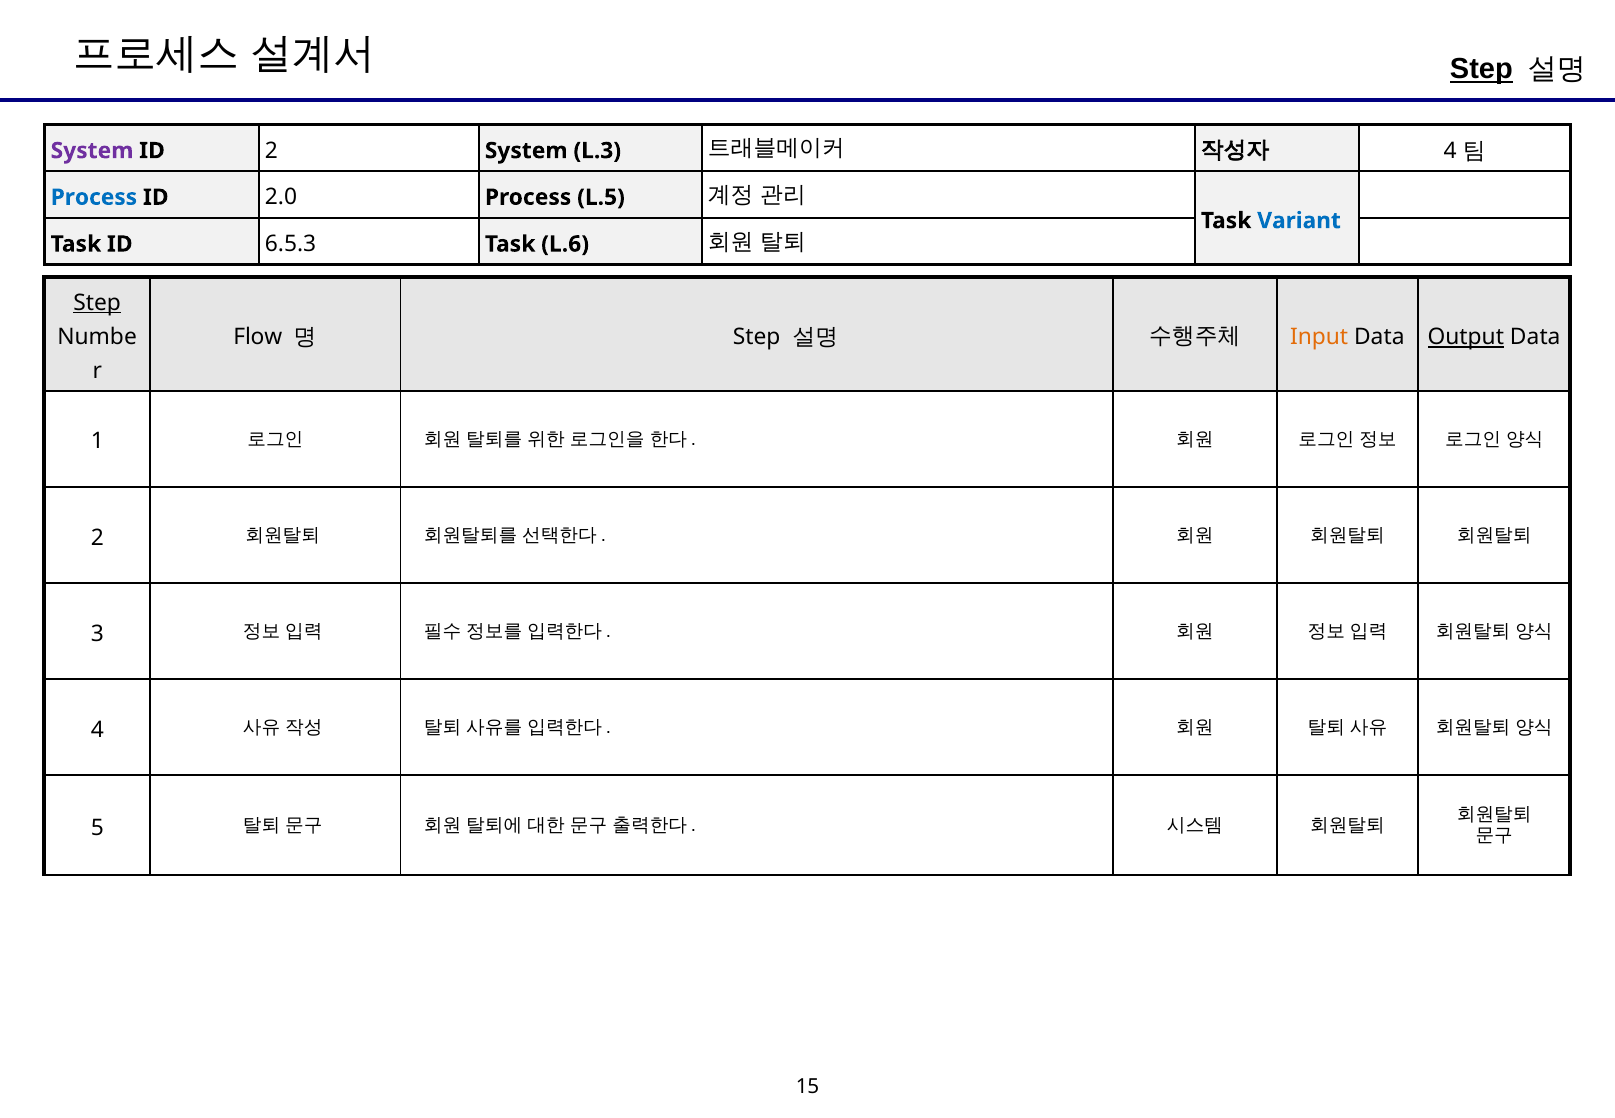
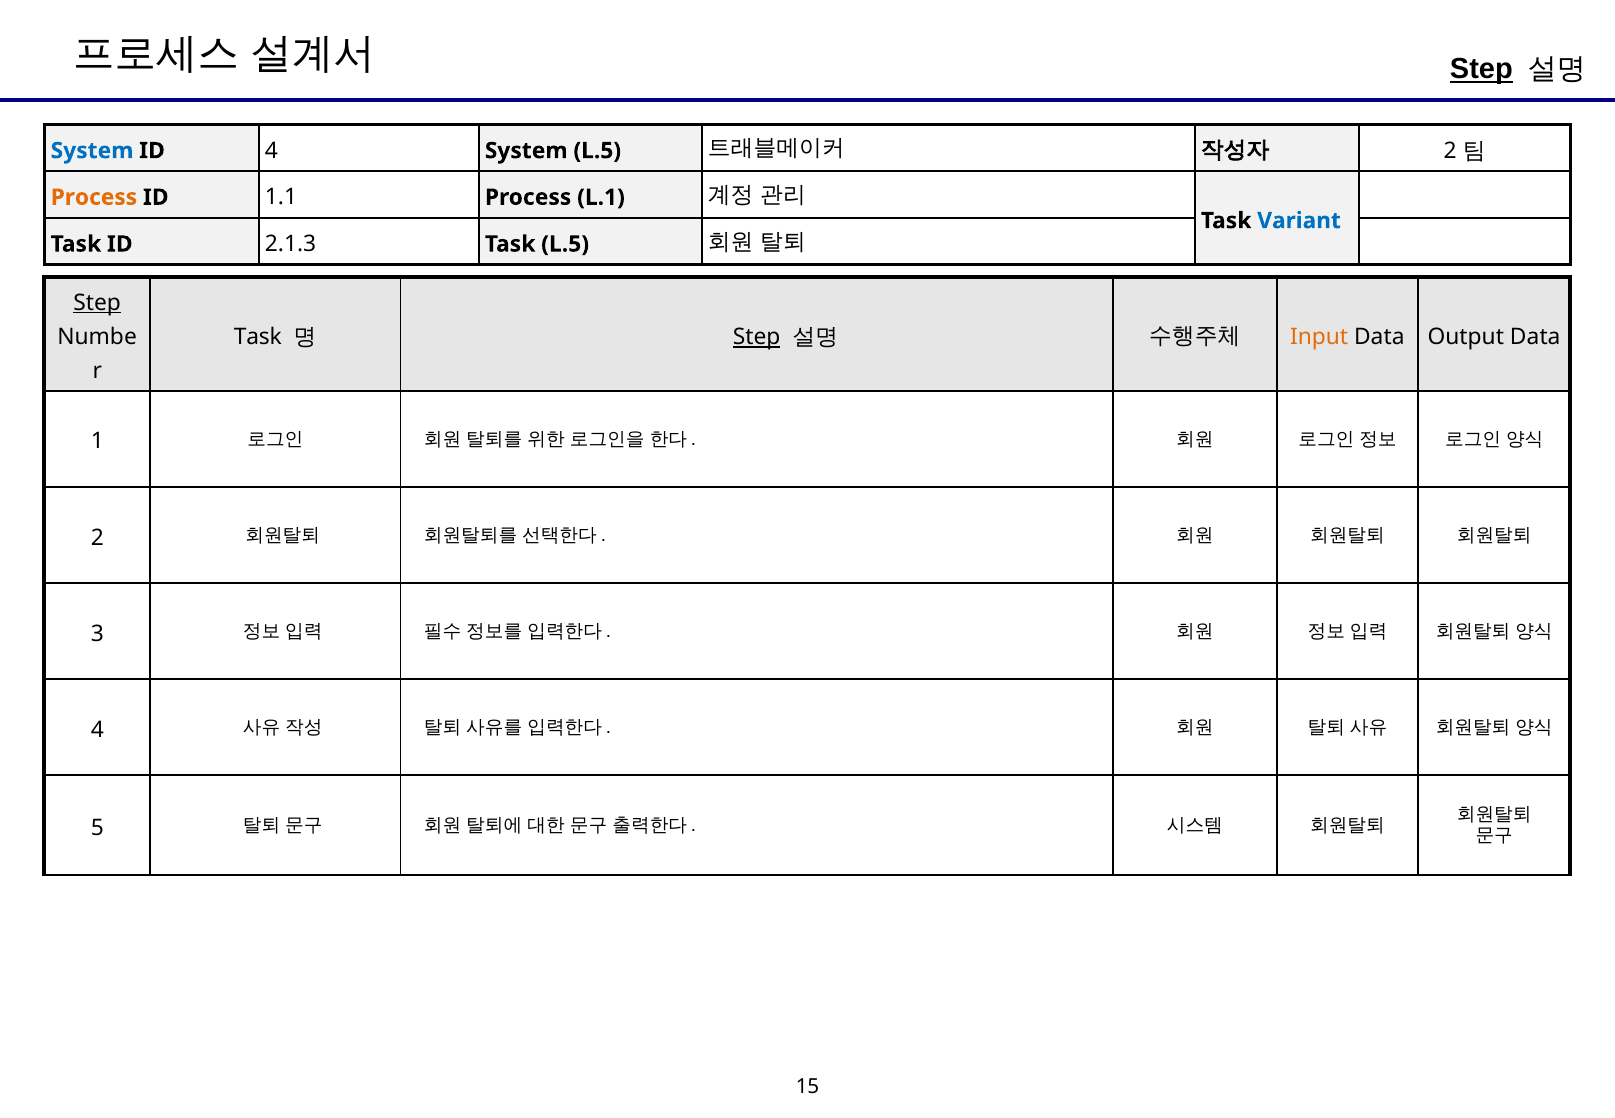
System at (92, 151) colour: purple -> blue
ID 2: 2 -> 4
System L.3: L.3 -> L.5
4 at (1450, 151): 4 -> 2
Process at (94, 197) colour: blue -> orange
2.0: 2.0 -> 1.1
L.5: L.5 -> L.1
6.5.3: 6.5.3 -> 2.1.3
Task L.6: L.6 -> L.5
Flow at (258, 337): Flow -> Task
Step at (757, 337) underline: none -> present
Output underline: present -> none
